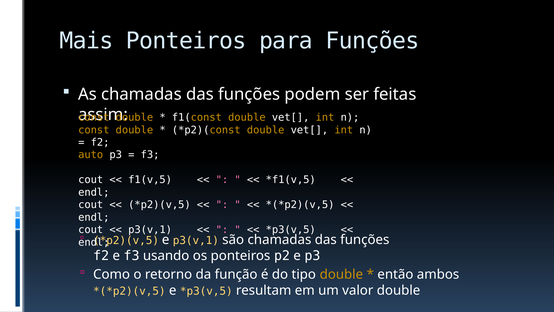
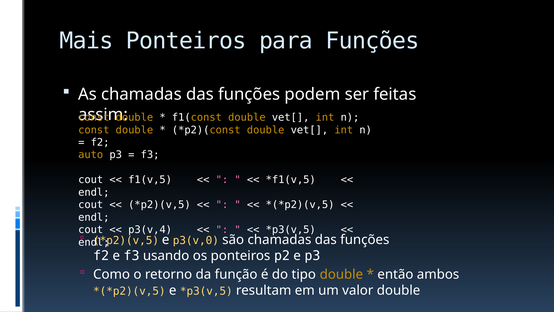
p3(v,1 at (150, 229): p3(v,1 -> p3(v,4
e p3(v,1: p3(v,1 -> p3(v,0
